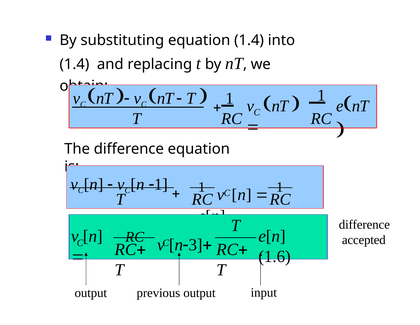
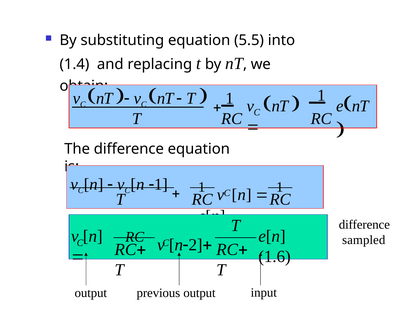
equation 1.4: 1.4 -> 5.5
3: 3 -> 2
accepted: accepted -> sampled
